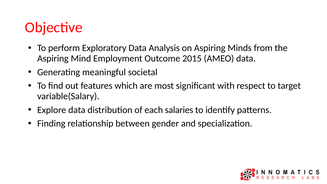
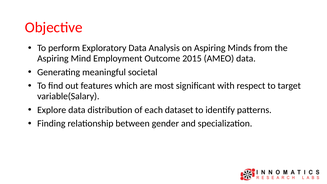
salaries: salaries -> dataset
